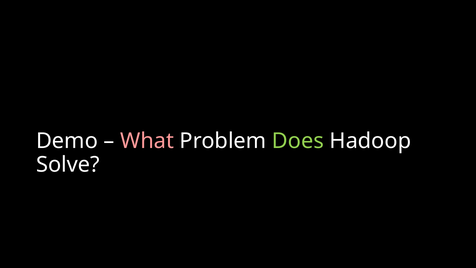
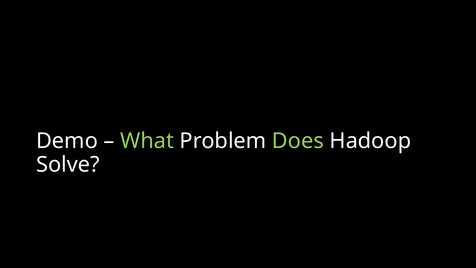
What colour: pink -> light green
